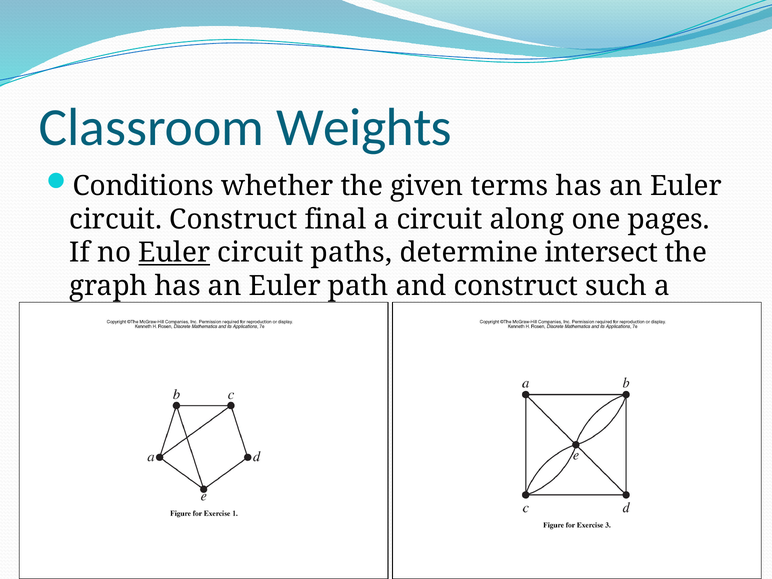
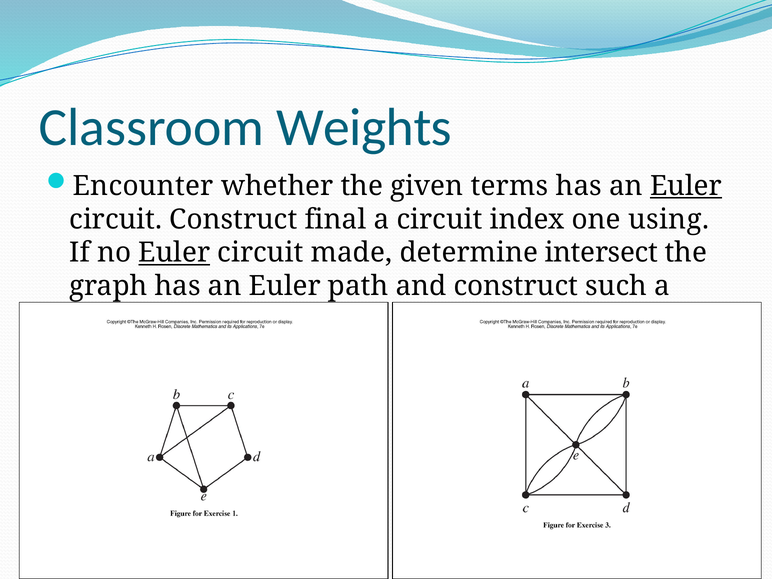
Conditions: Conditions -> Encounter
Euler at (686, 186) underline: none -> present
along: along -> index
pages: pages -> using
paths: paths -> made
